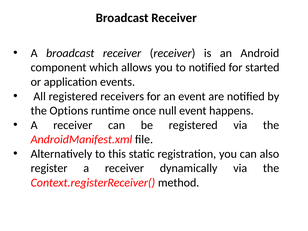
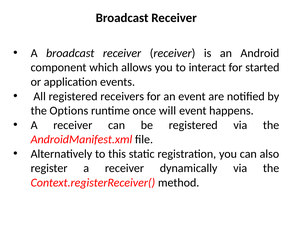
to notified: notified -> interact
null: null -> will
